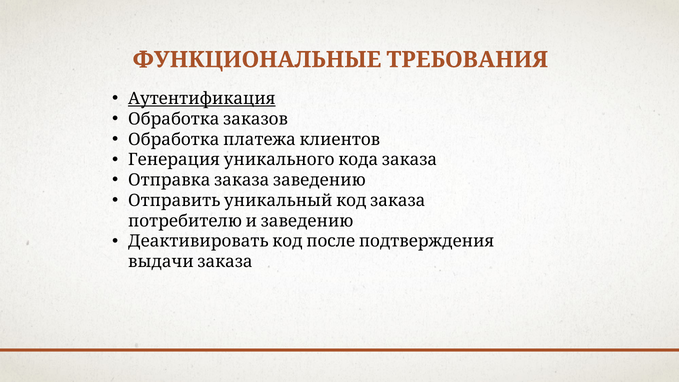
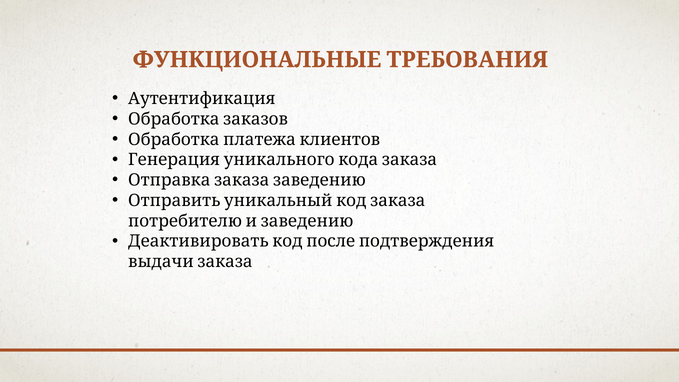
Аутентификация underline: present -> none
